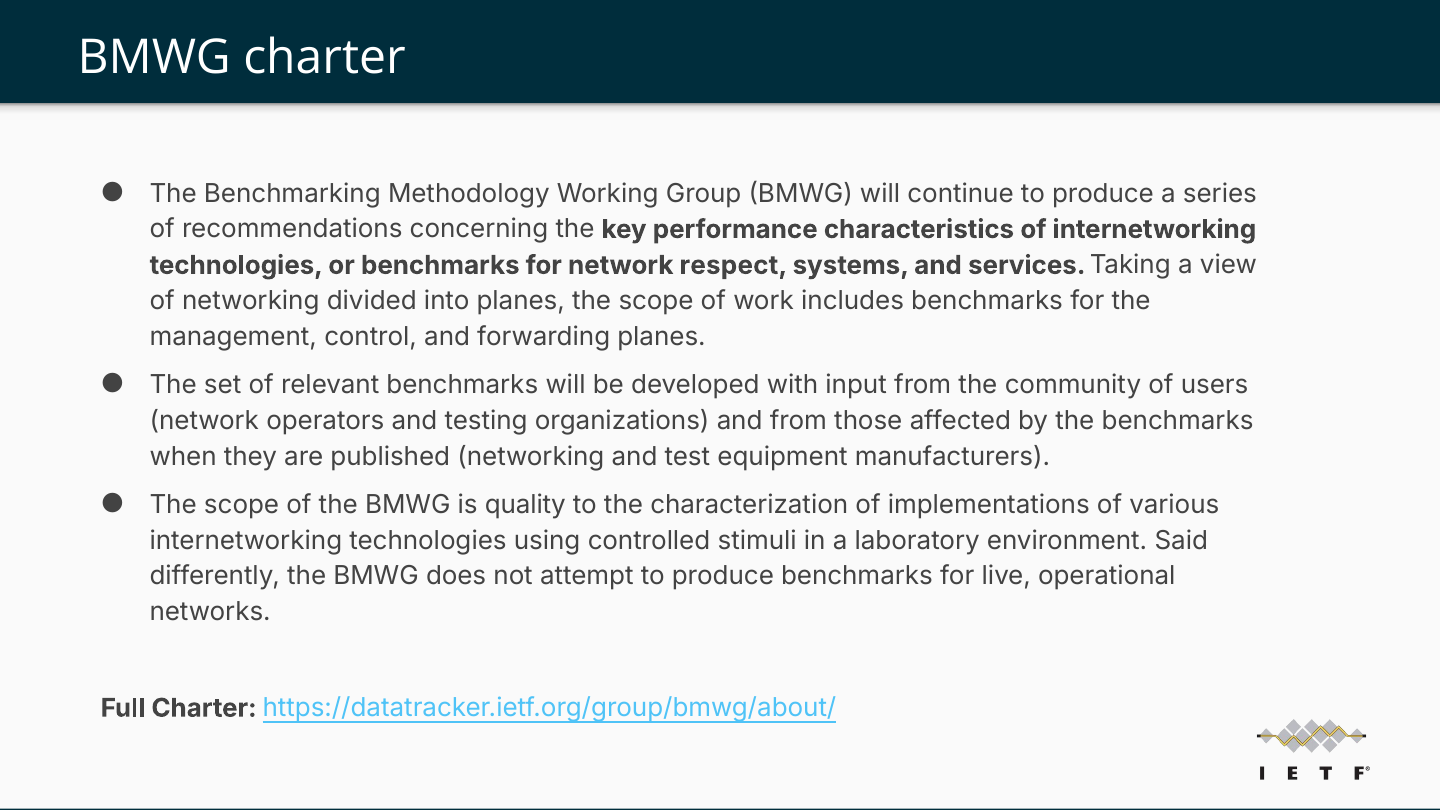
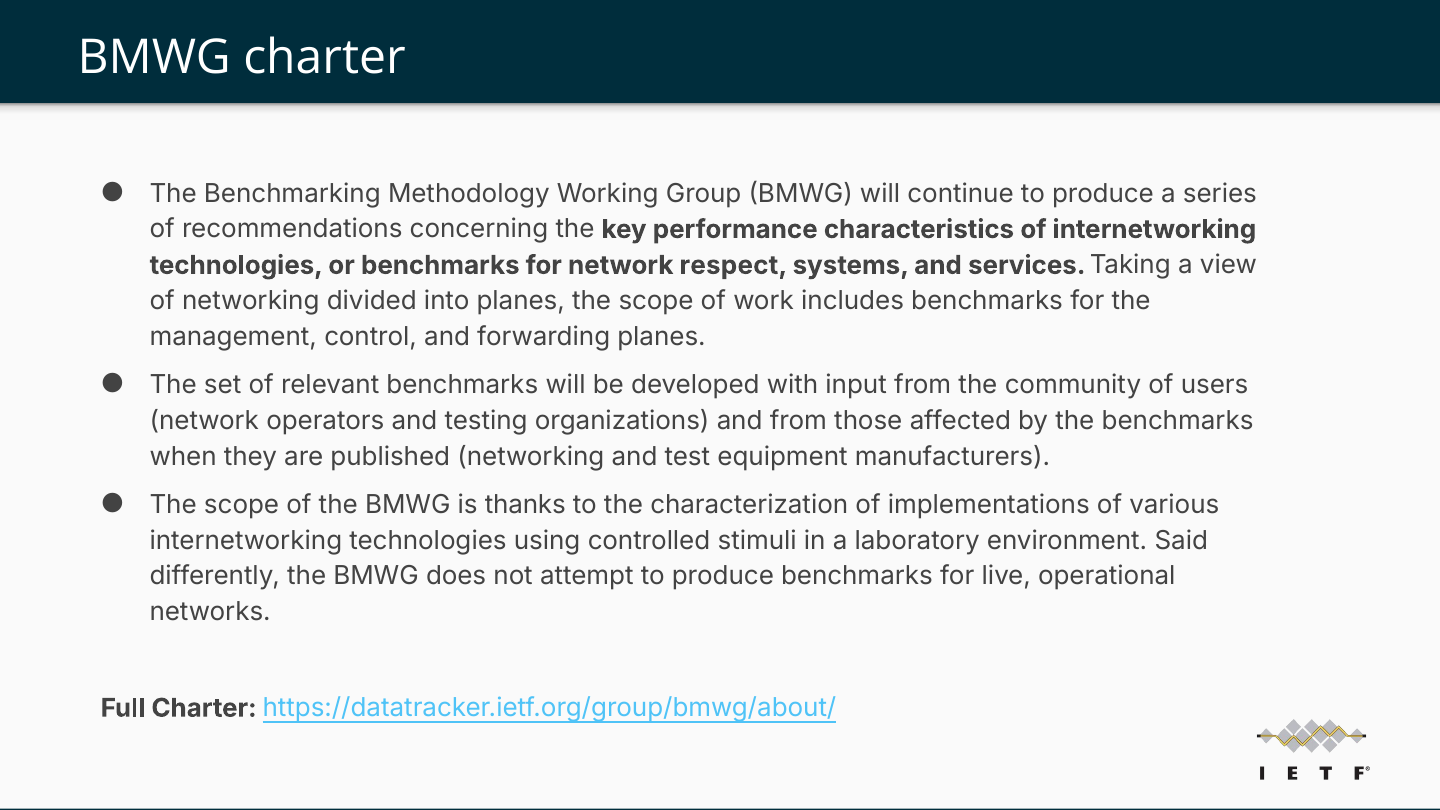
quality: quality -> thanks
